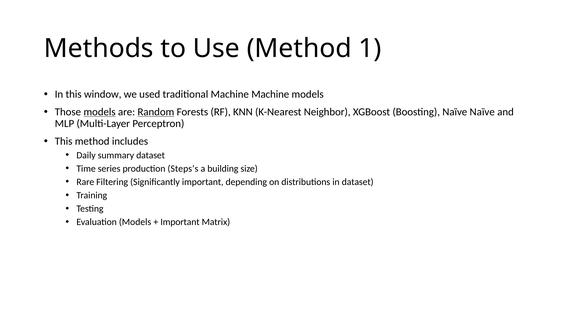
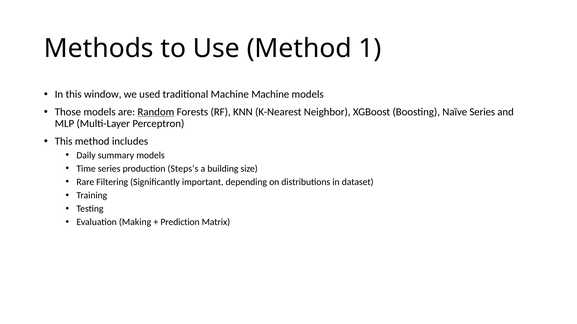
models at (100, 112) underline: present -> none
Naïve Naïve: Naïve -> Series
summary dataset: dataset -> models
Evaluation Models: Models -> Making
Important at (180, 222): Important -> Prediction
